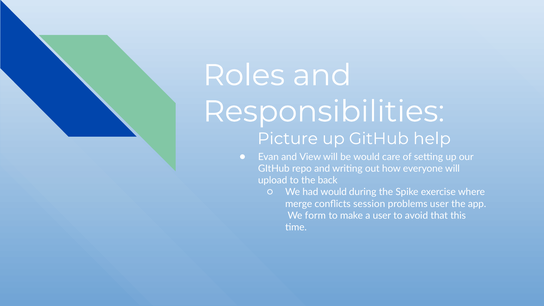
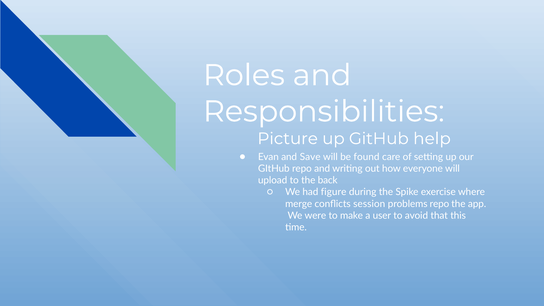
View: View -> Save
be would: would -> found
had would: would -> figure
problems user: user -> repo
form: form -> were
